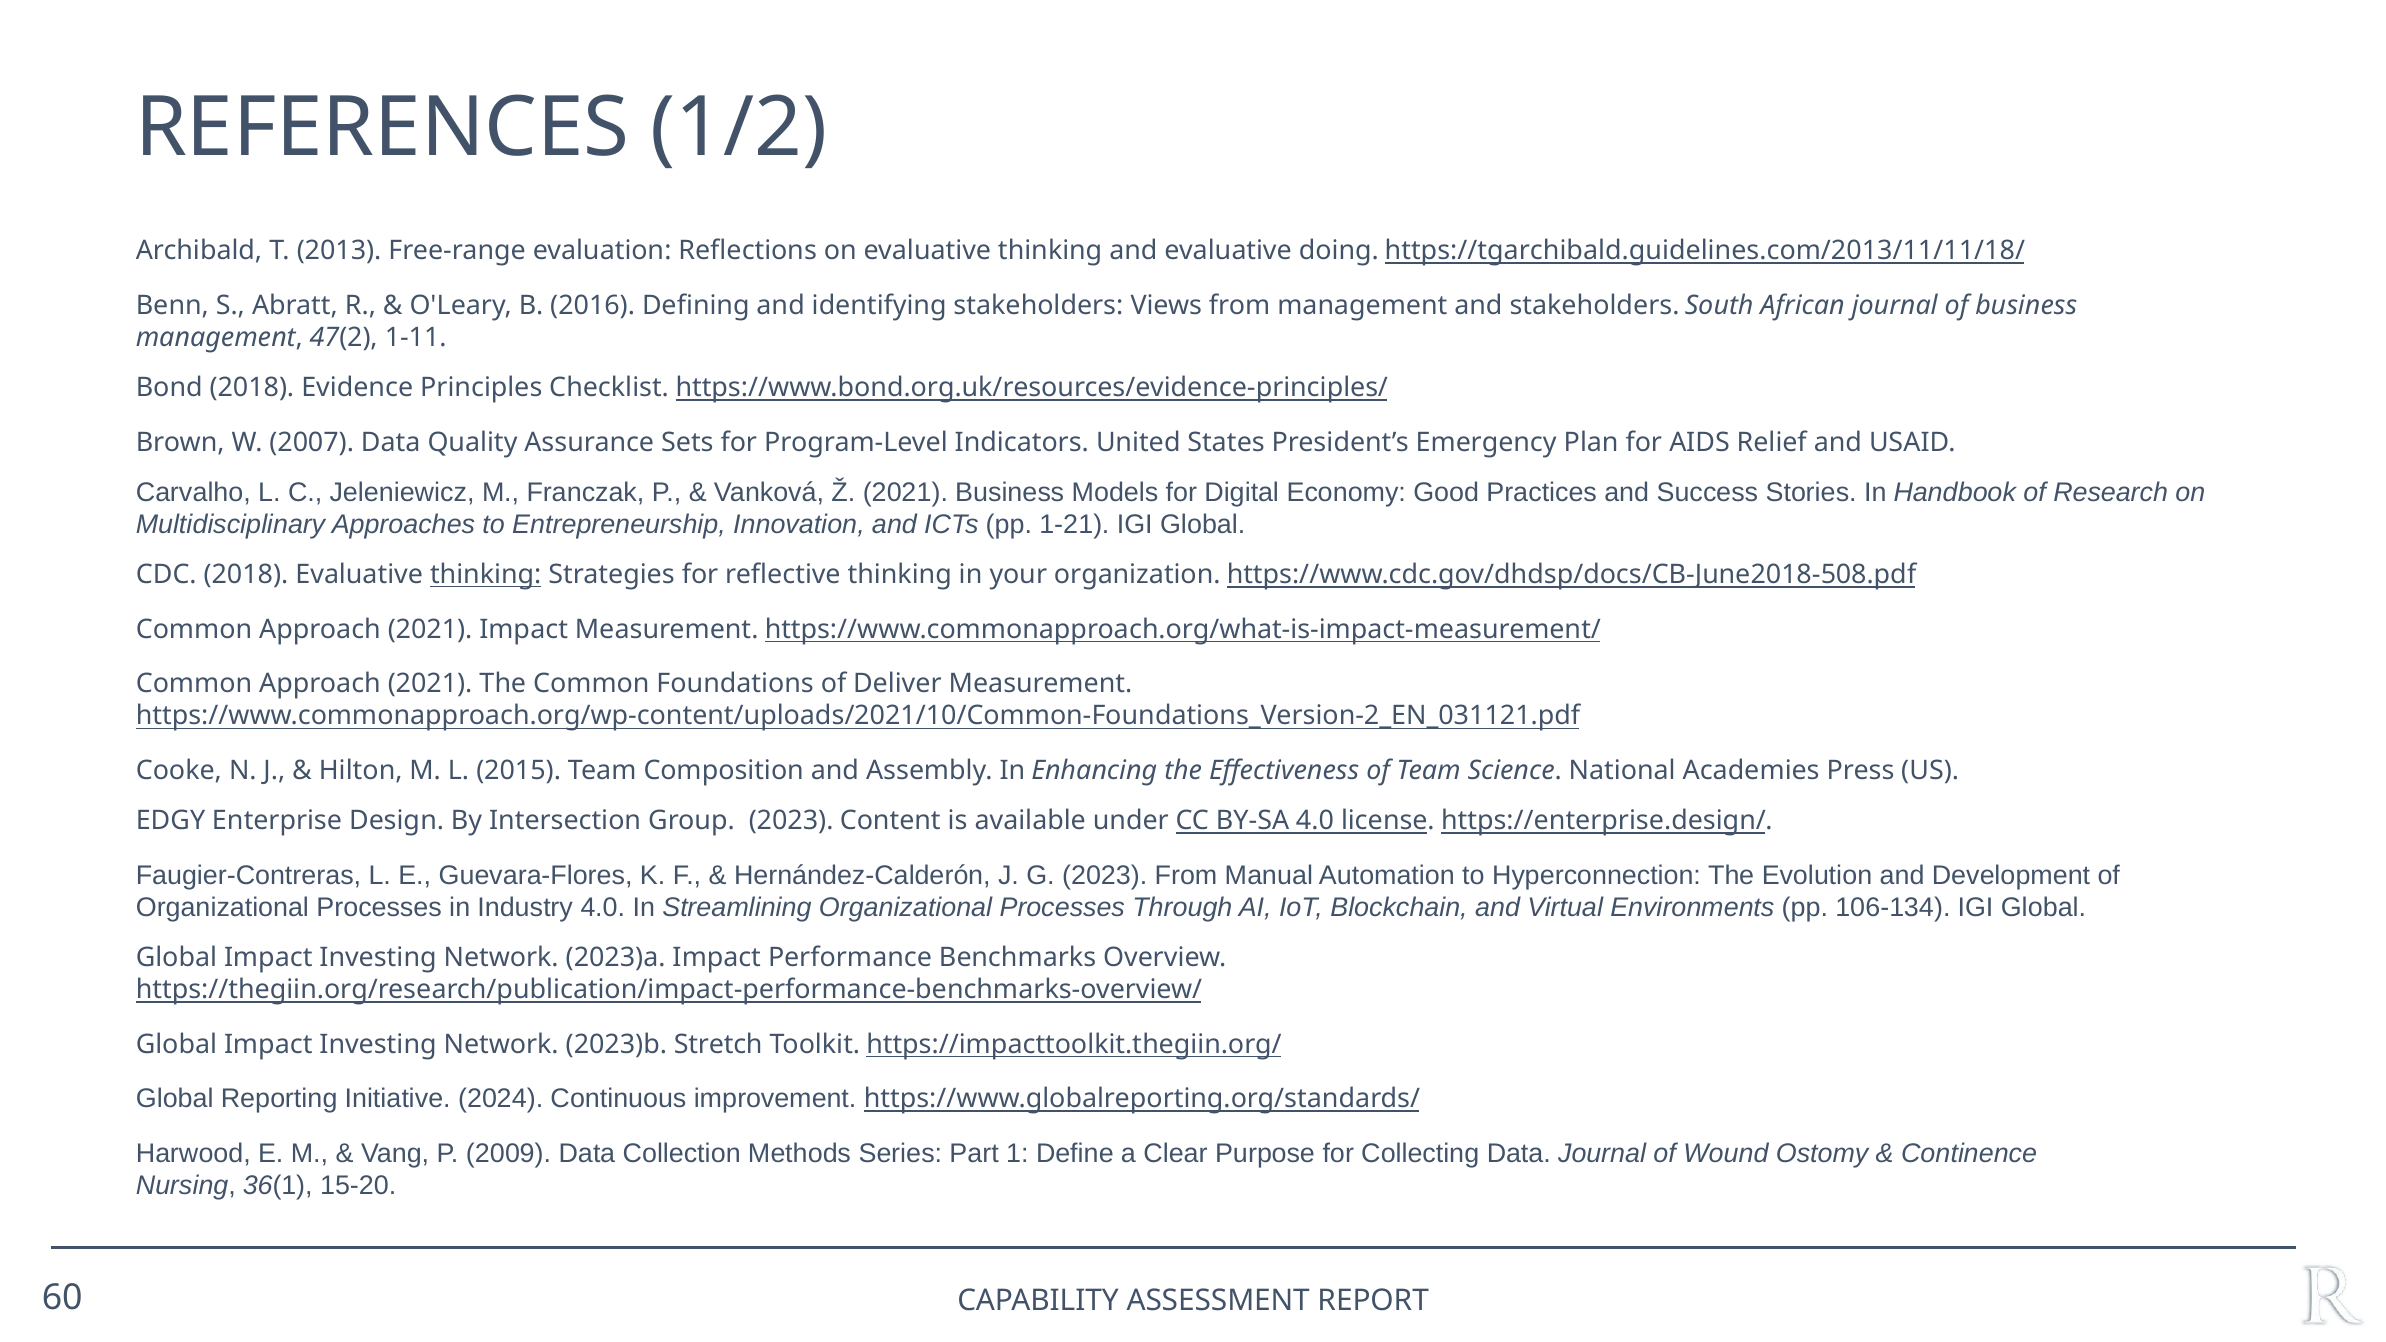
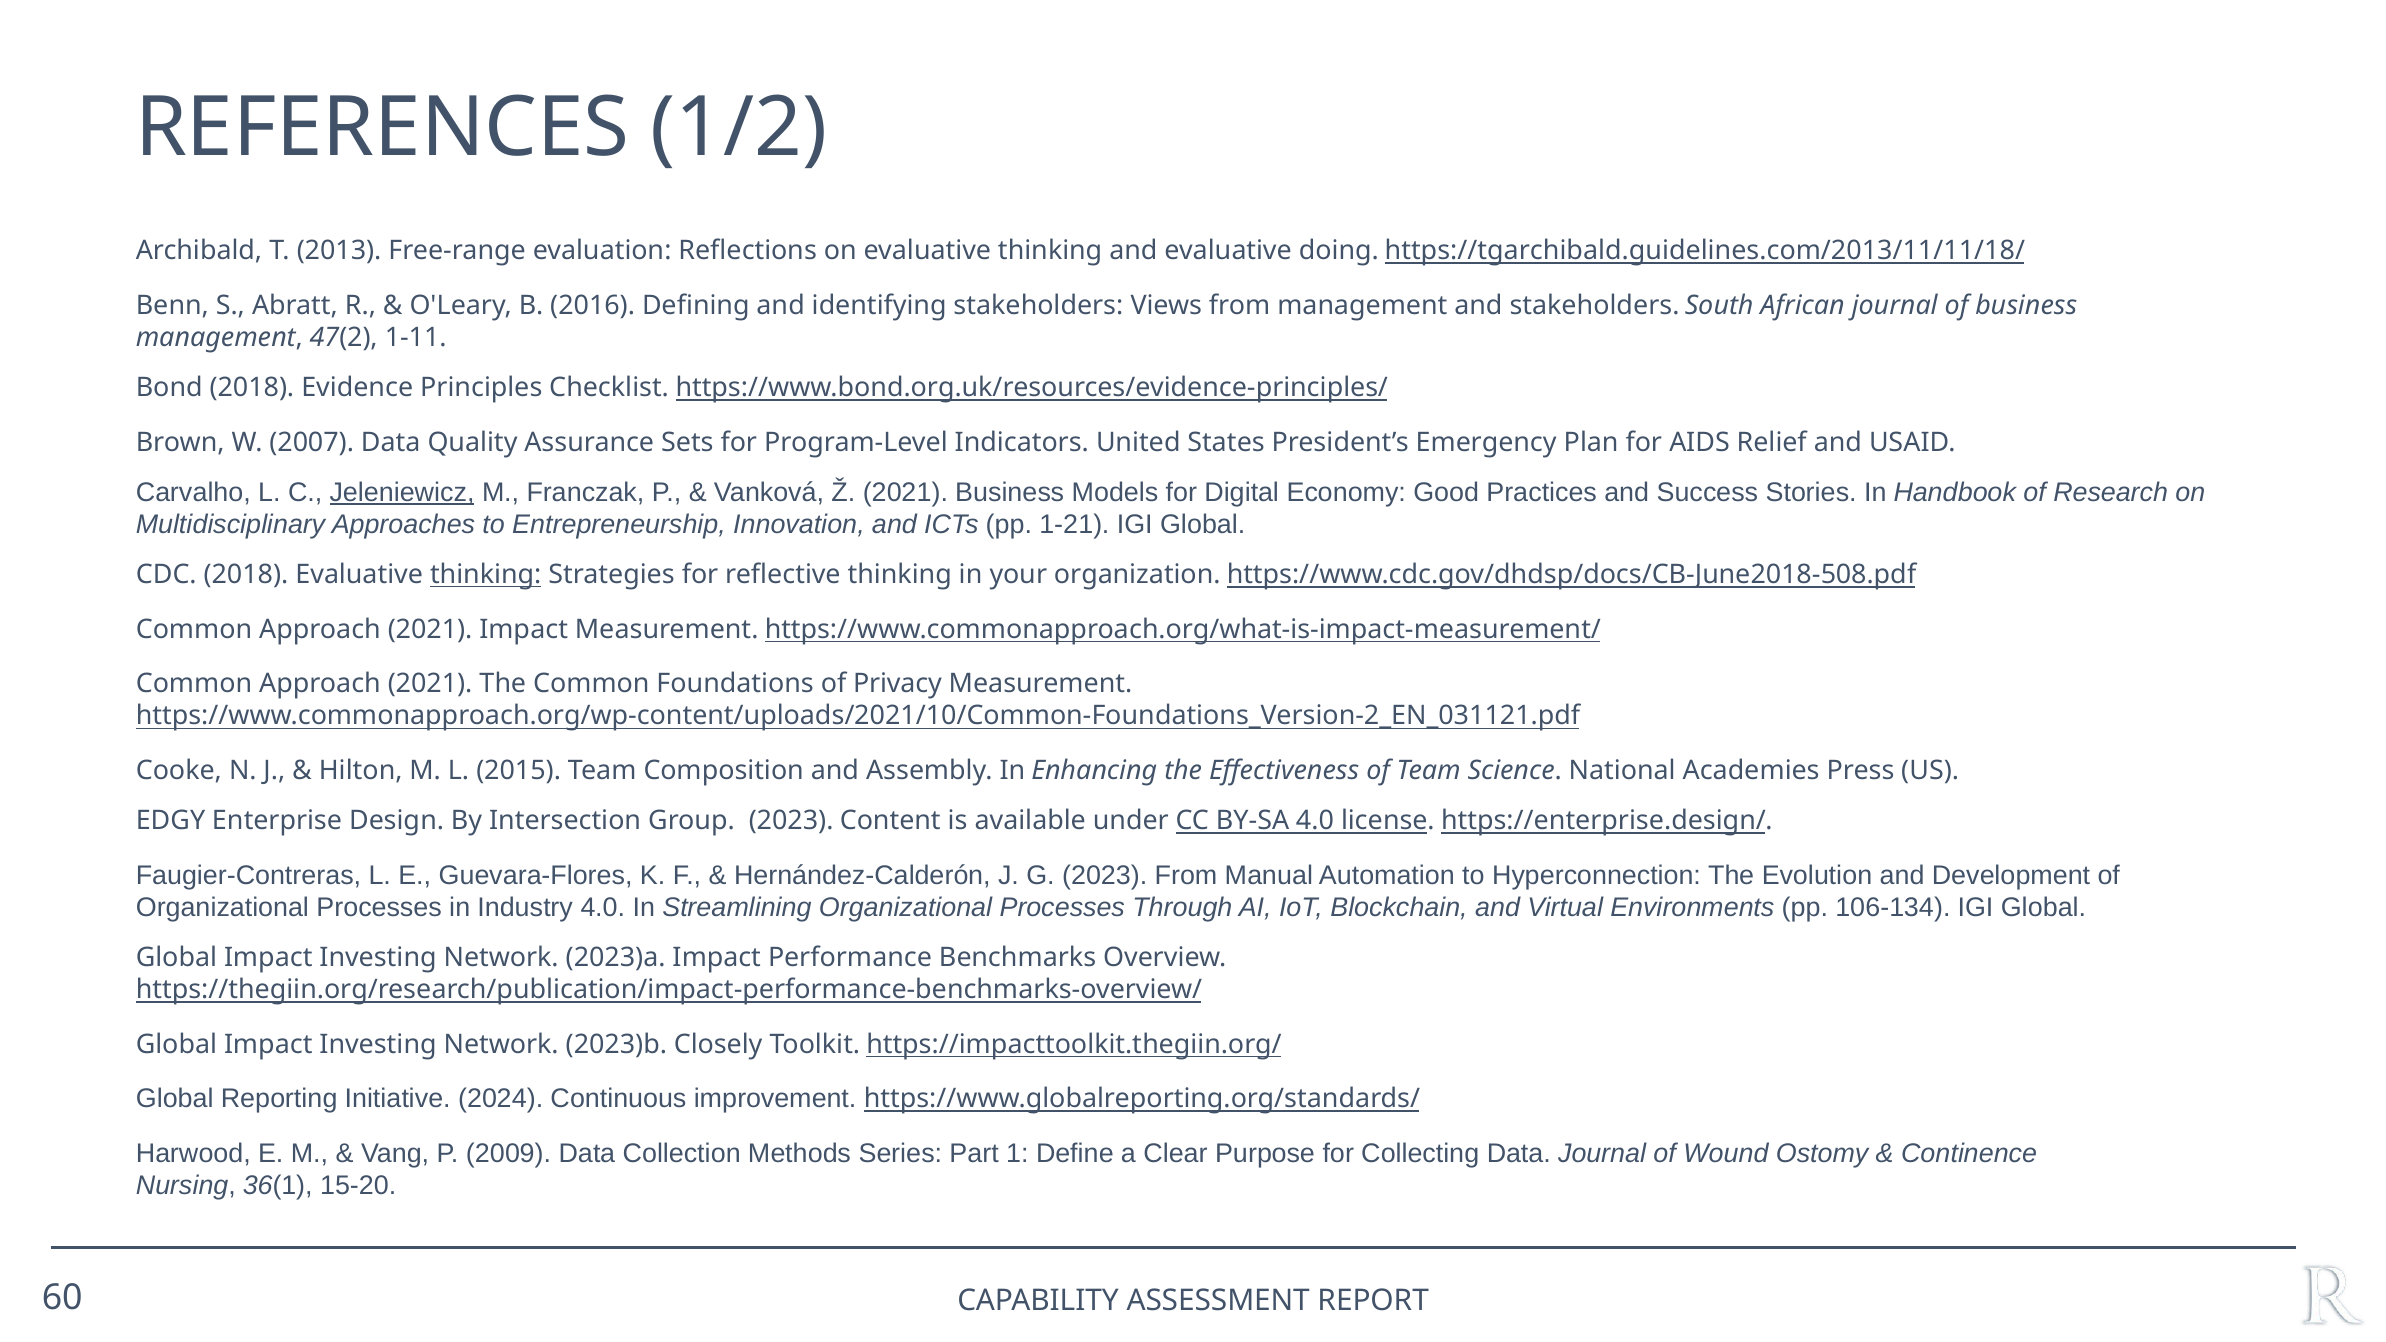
Jeleniewicz underline: none -> present
Deliver: Deliver -> Privacy
Stretch: Stretch -> Closely
